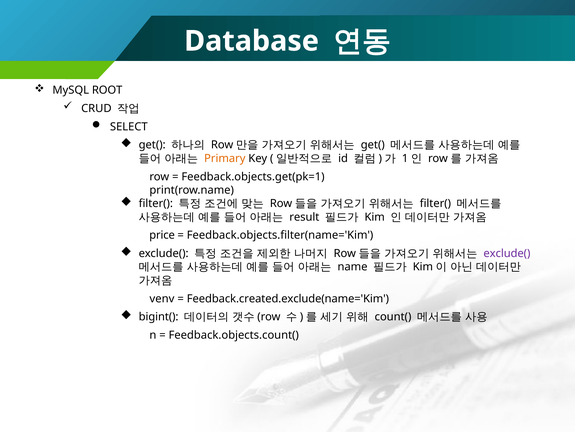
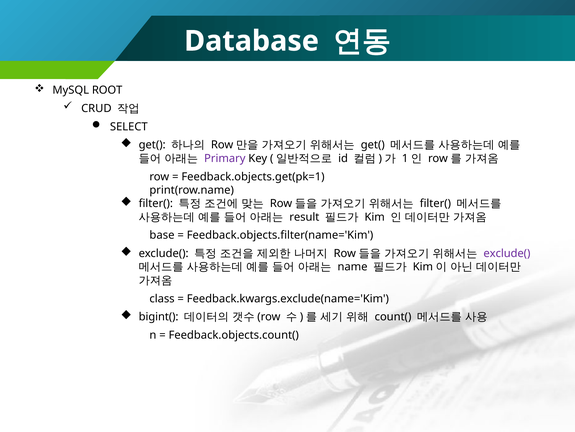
Primary colour: orange -> purple
price: price -> base
venv: venv -> class
Feedback.created.exclude(name='Kim: Feedback.created.exclude(name='Kim -> Feedback.kwargs.exclude(name='Kim
